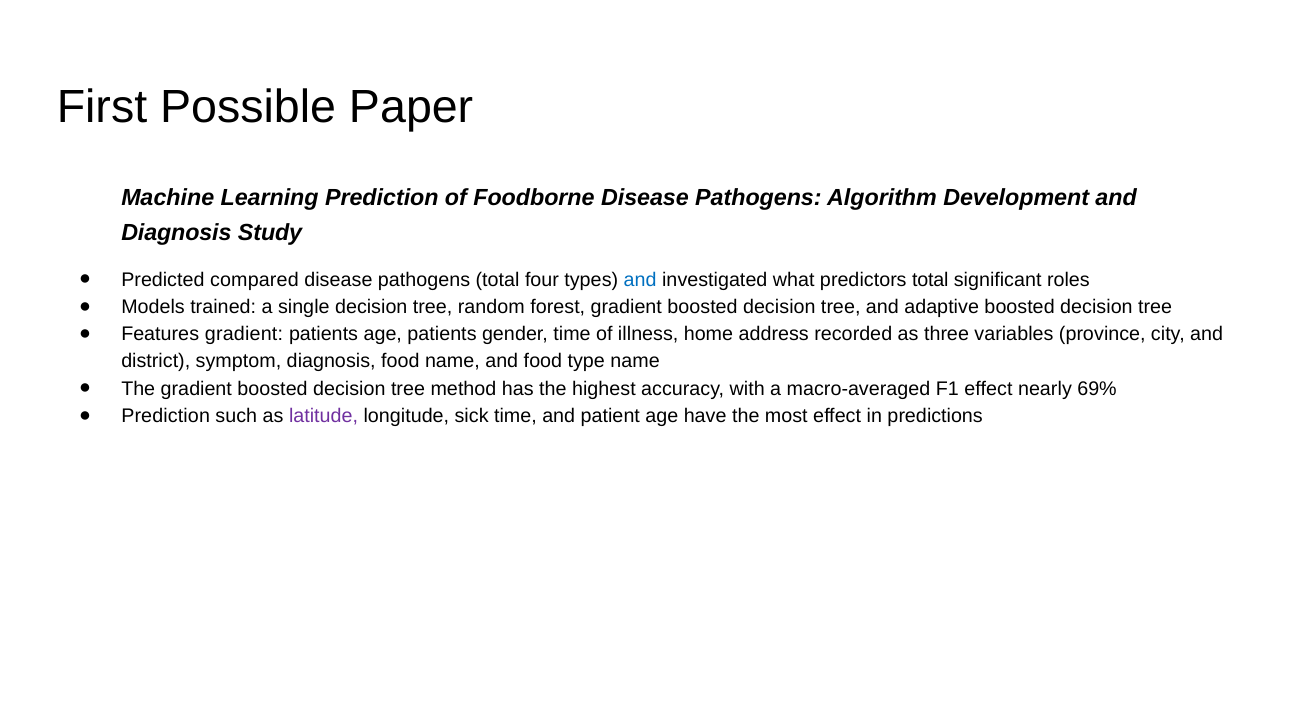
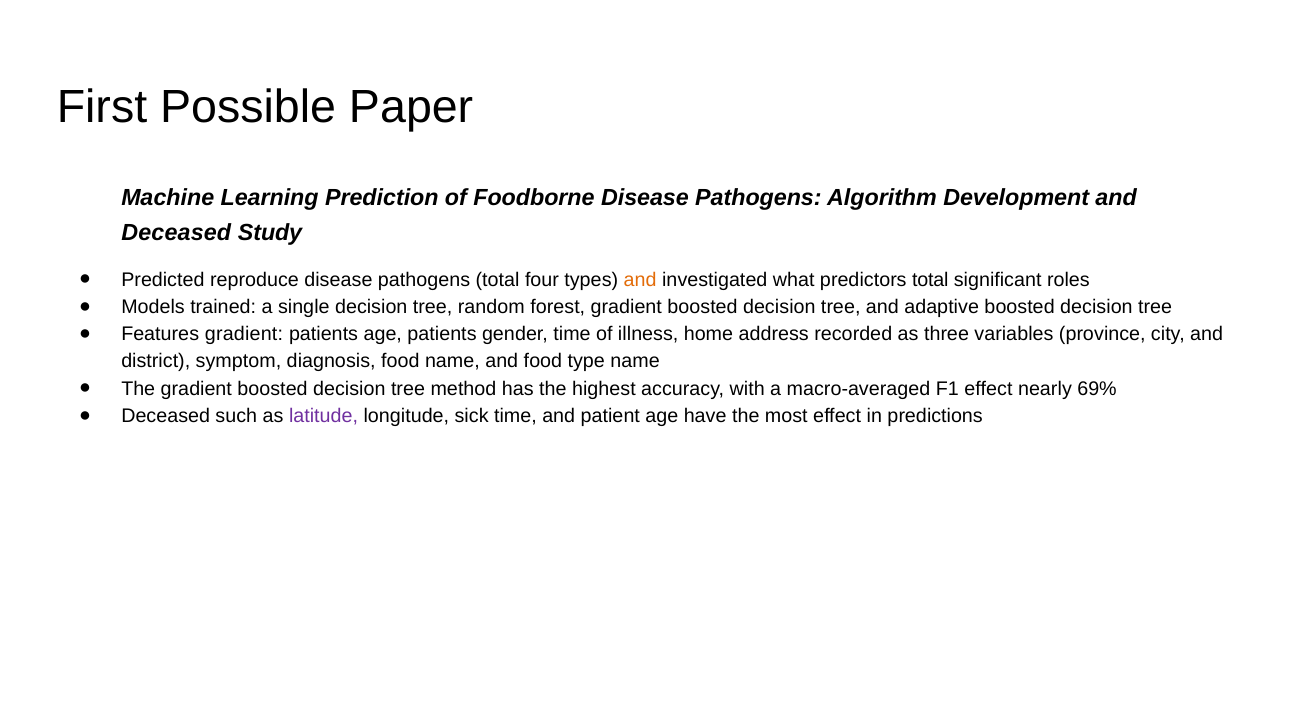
Diagnosis at (176, 233): Diagnosis -> Deceased
compared: compared -> reproduce
and at (640, 280) colour: blue -> orange
Prediction at (166, 416): Prediction -> Deceased
